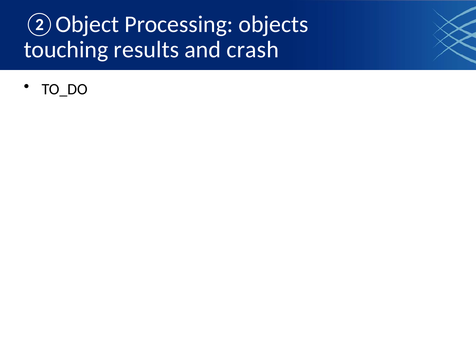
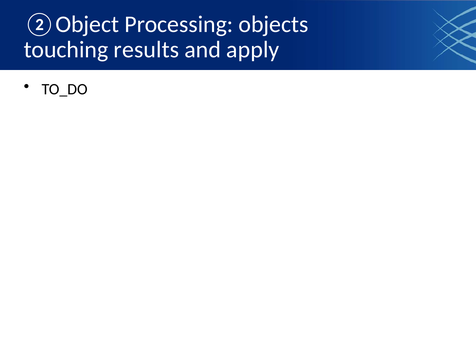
crash: crash -> apply
